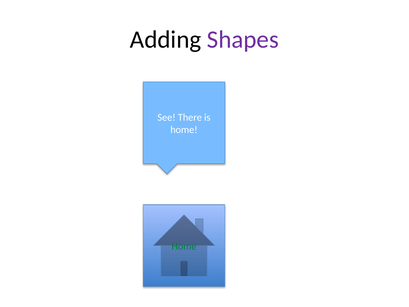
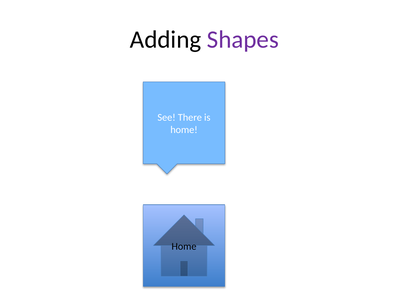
Home at (184, 246) colour: green -> black
